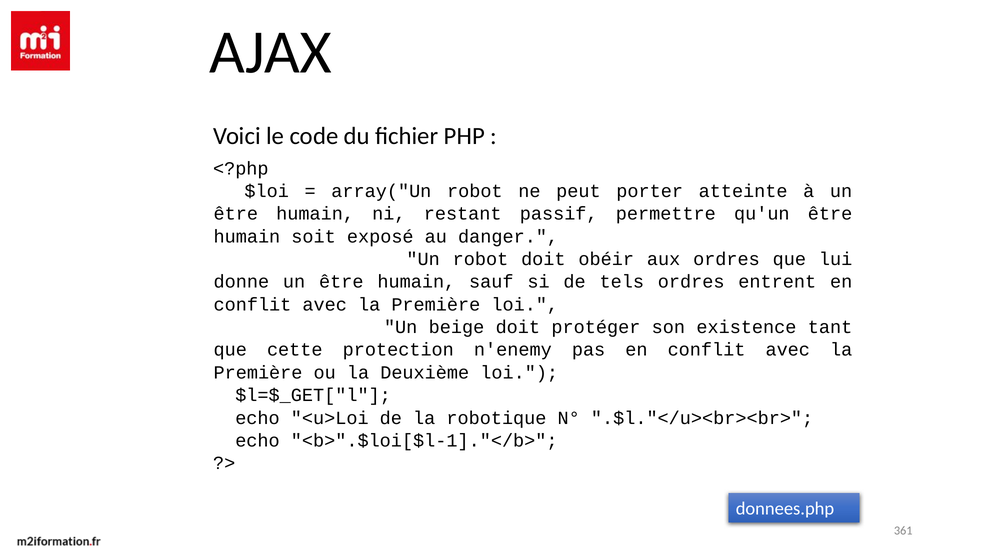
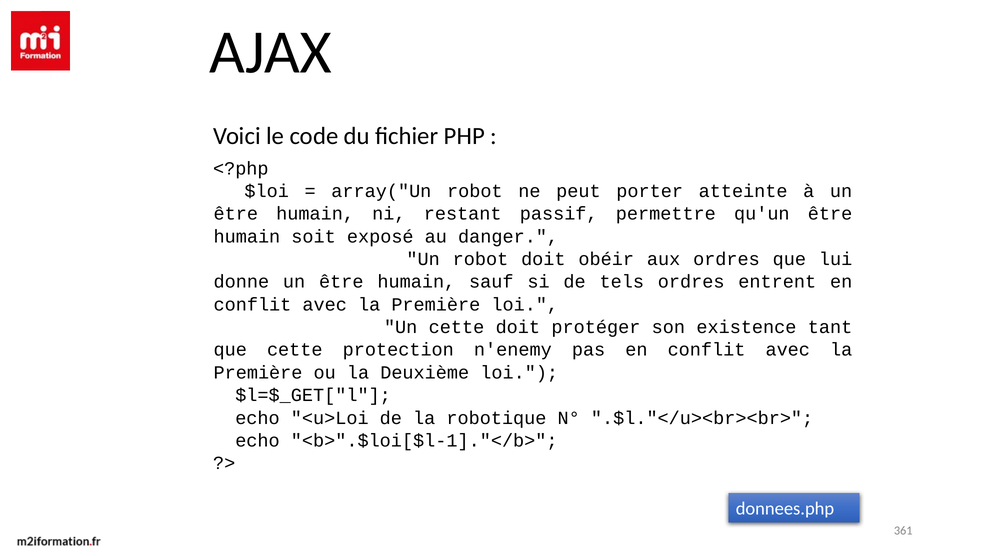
Un beige: beige -> cette
